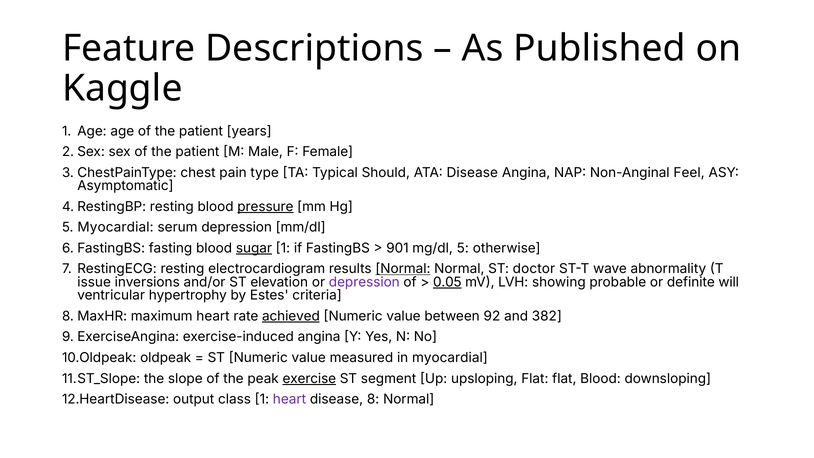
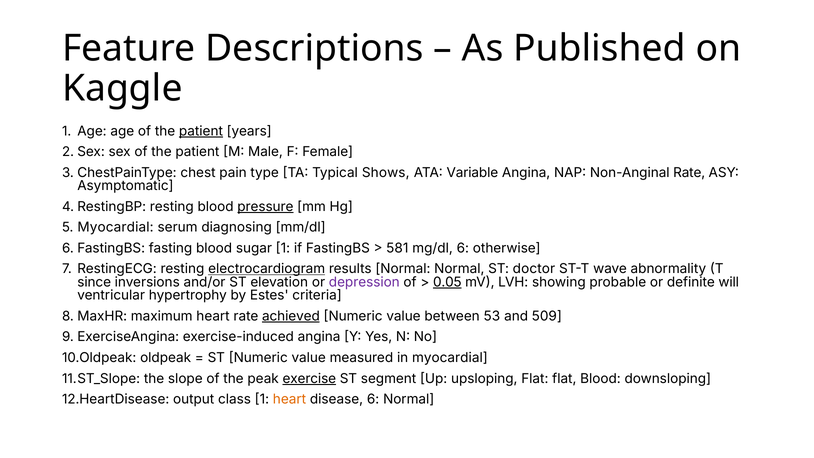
patient at (201, 131) underline: none -> present
Should: Should -> Shows
ATA Disease: Disease -> Variable
Non-Anginal Feel: Feel -> Rate
serum depression: depression -> diagnosing
sugar underline: present -> none
901: 901 -> 581
mg/dl 5: 5 -> 6
electrocardiogram underline: none -> present
Normal at (403, 269) underline: present -> none
issue: issue -> since
92: 92 -> 53
382: 382 -> 509
heart at (289, 399) colour: purple -> orange
disease 8: 8 -> 6
